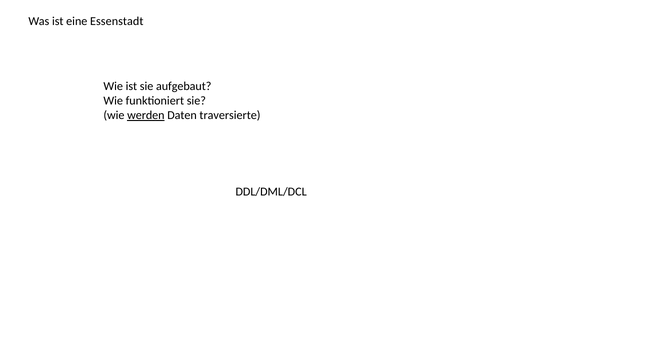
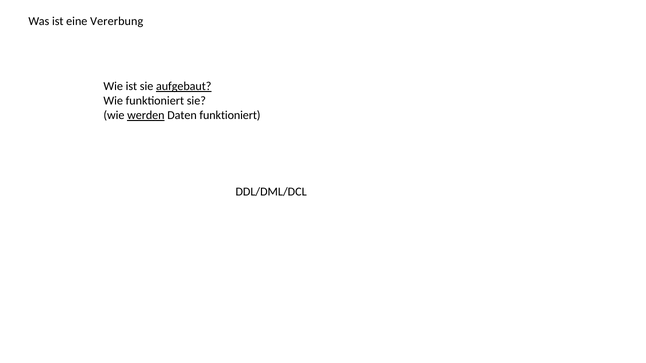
Essenstadt: Essenstadt -> Vererbung
aufgebaut underline: none -> present
Daten traversierte: traversierte -> funktioniert
